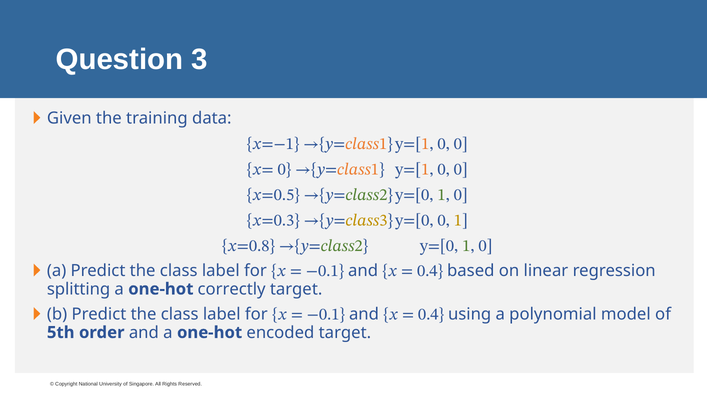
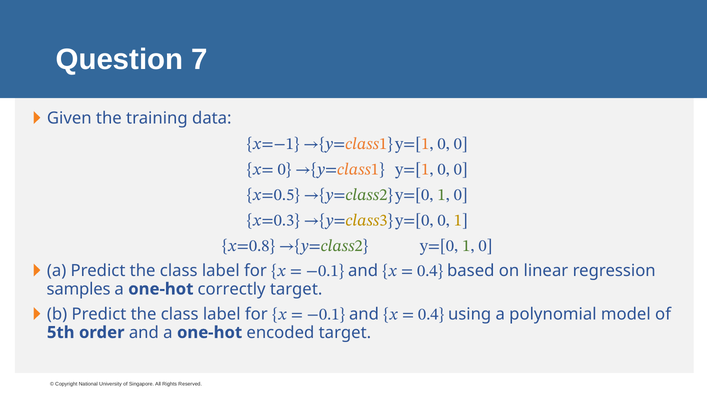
3: 3 -> 7
splitting: splitting -> samples
